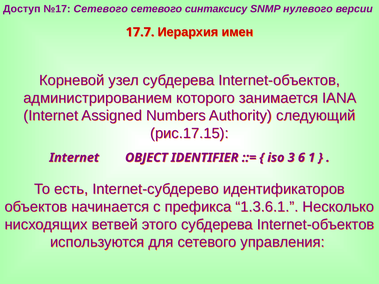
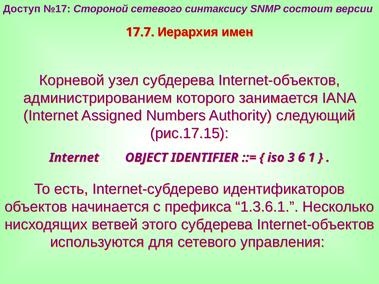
№17 Сетевого: Сетевого -> Стороной
нулевого: нулевого -> состоит
